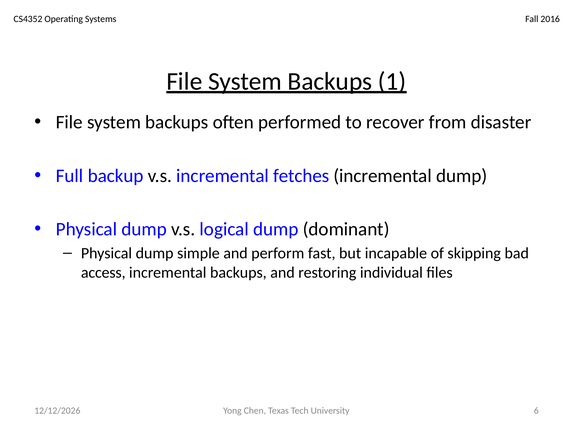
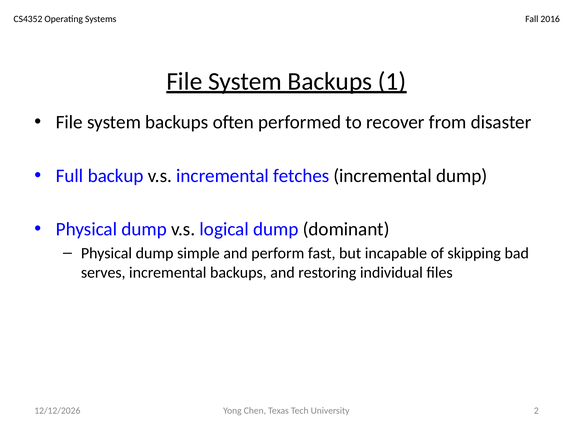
access: access -> serves
6: 6 -> 2
